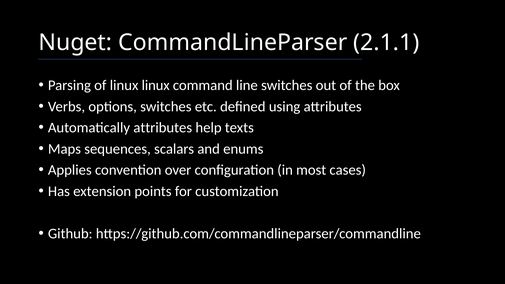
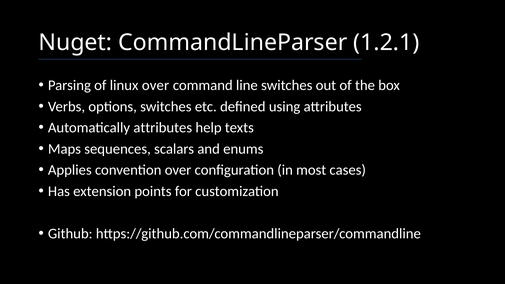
2.1.1: 2.1.1 -> 1.2.1
linux linux: linux -> over
